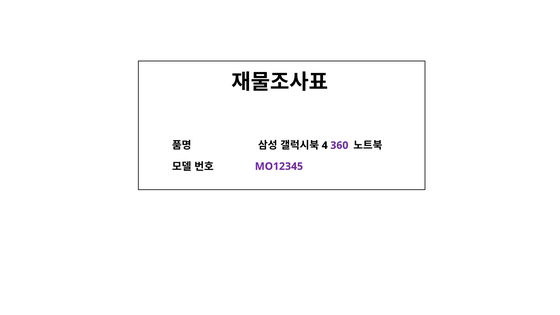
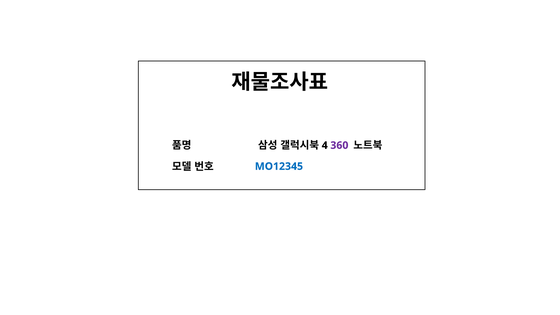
MO12345 colour: purple -> blue
